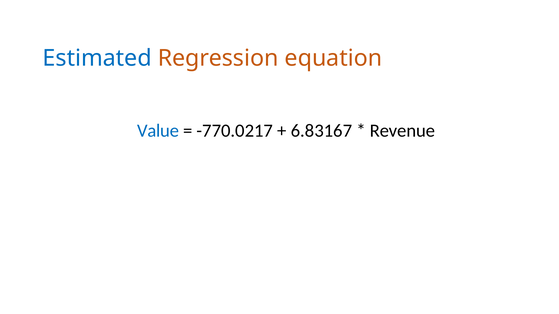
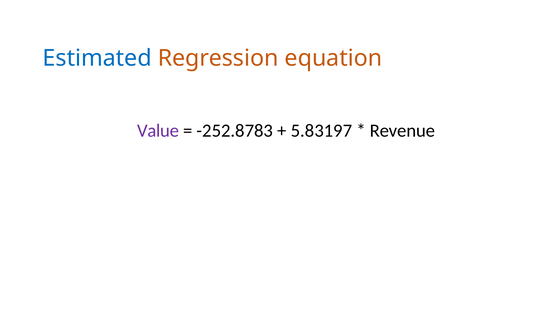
Value colour: blue -> purple
-770.0217: -770.0217 -> -252.8783
6.83167: 6.83167 -> 5.83197
